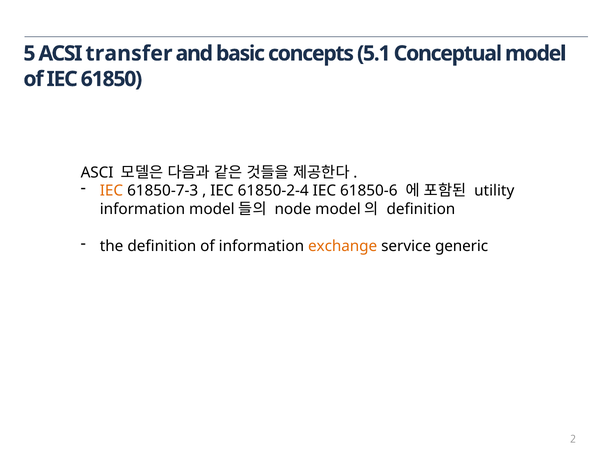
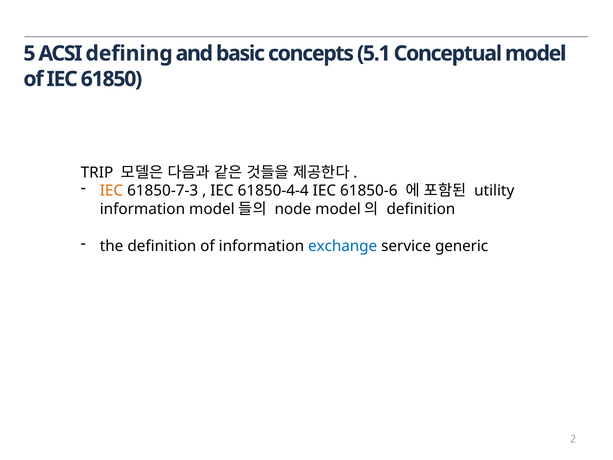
transfer: transfer -> defining
ASCI: ASCI -> TRIP
61850-2-4: 61850-2-4 -> 61850-4-4
exchange colour: orange -> blue
